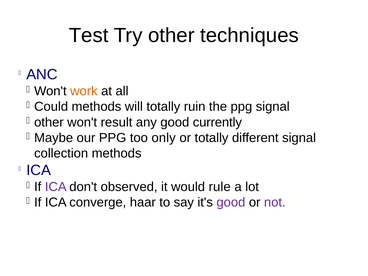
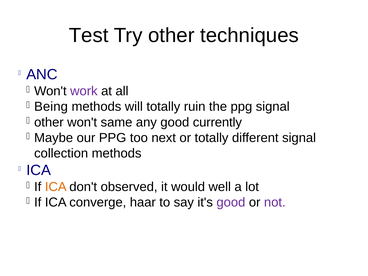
work colour: orange -> purple
Could: Could -> Being
result: result -> same
only: only -> next
ICA at (56, 187) colour: purple -> orange
rule: rule -> well
